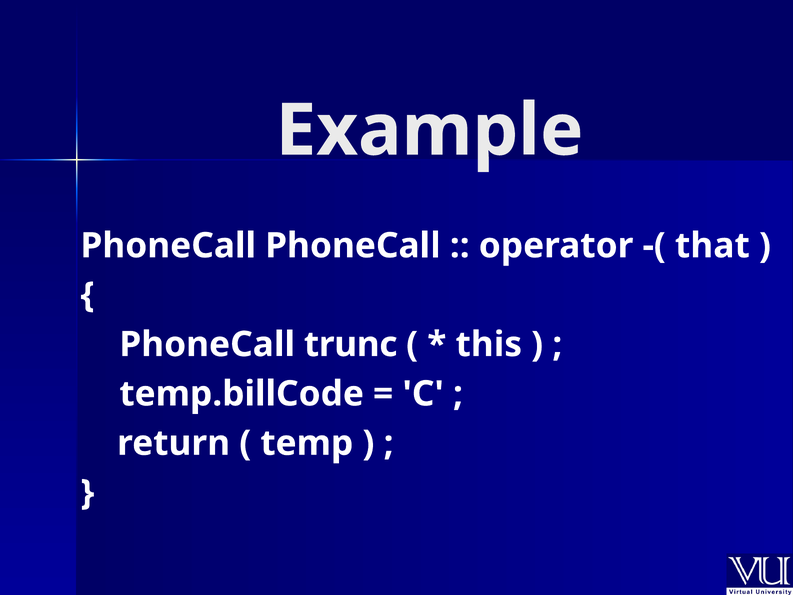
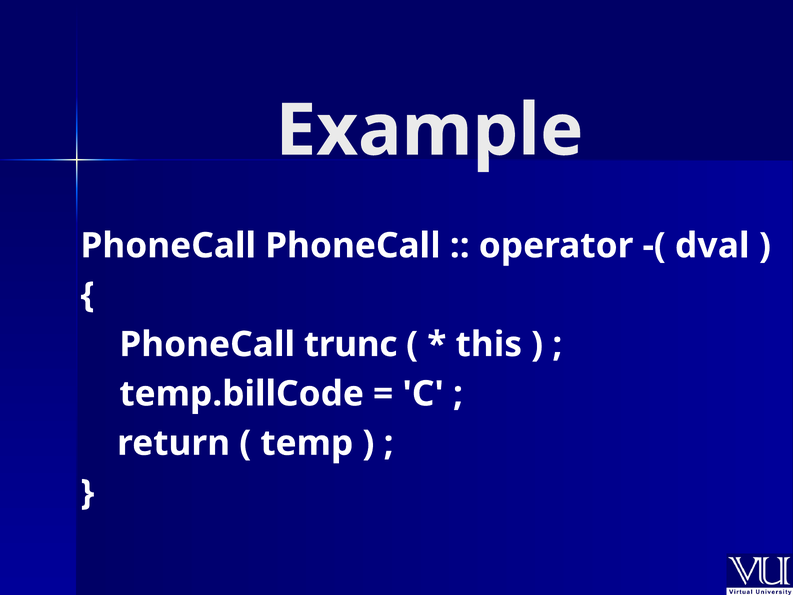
that: that -> dval
